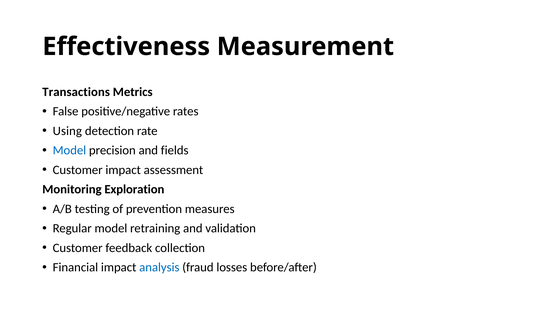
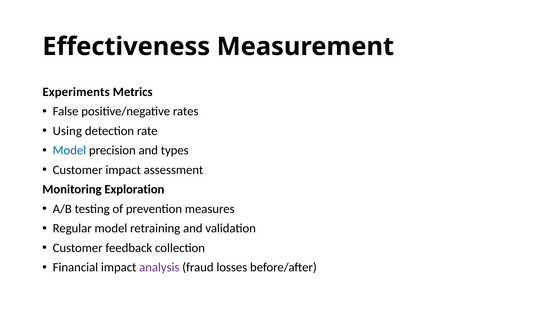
Transactions: Transactions -> Experiments
fields: fields -> types
analysis colour: blue -> purple
